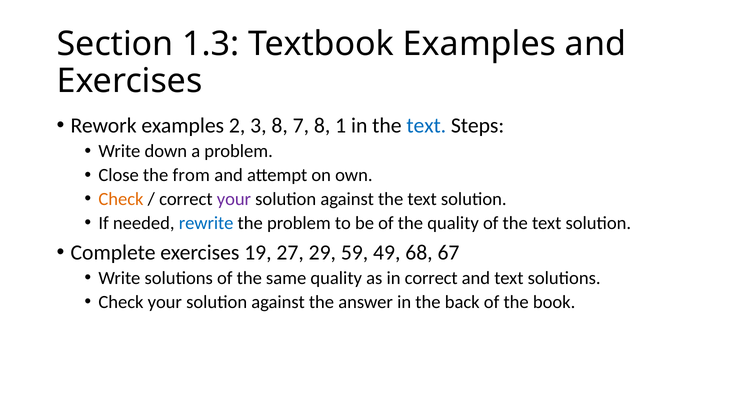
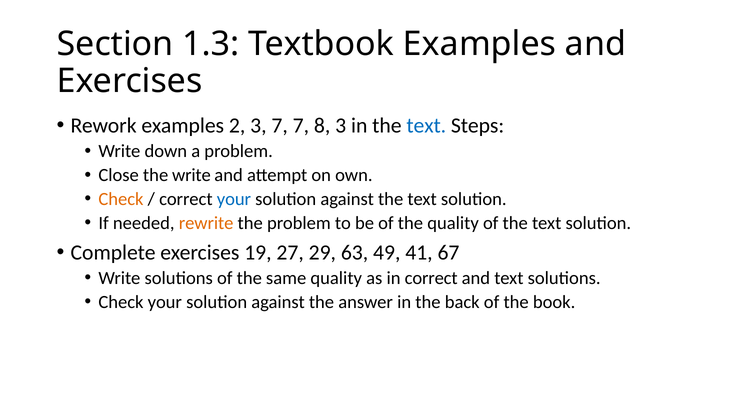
3 8: 8 -> 7
8 1: 1 -> 3
the from: from -> write
your at (234, 199) colour: purple -> blue
rewrite colour: blue -> orange
59: 59 -> 63
68: 68 -> 41
